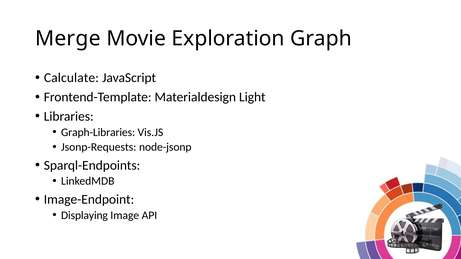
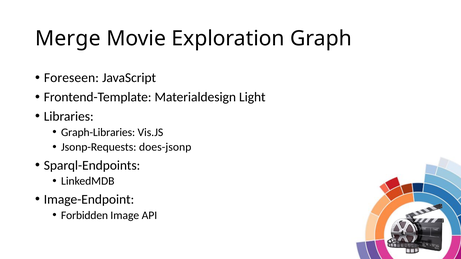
Calculate: Calculate -> Foreseen
node-jsonp: node-jsonp -> does-jsonp
Displaying: Displaying -> Forbidden
